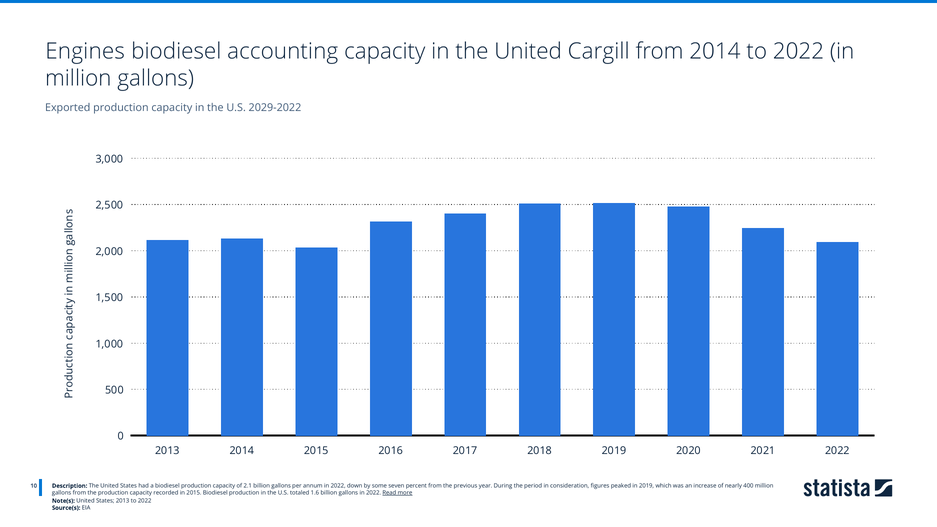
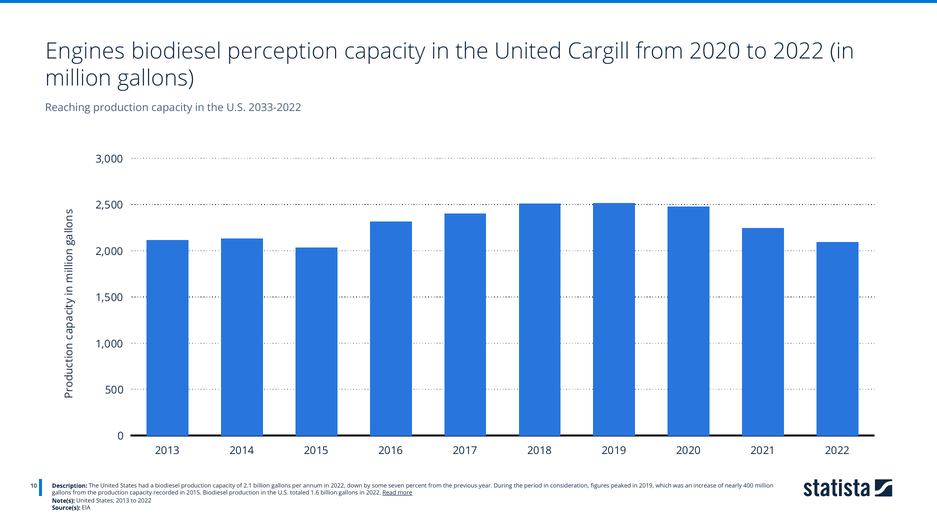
accounting: accounting -> perception
from 2014: 2014 -> 2020
Exported: Exported -> Reaching
2029-2022: 2029-2022 -> 2033-2022
